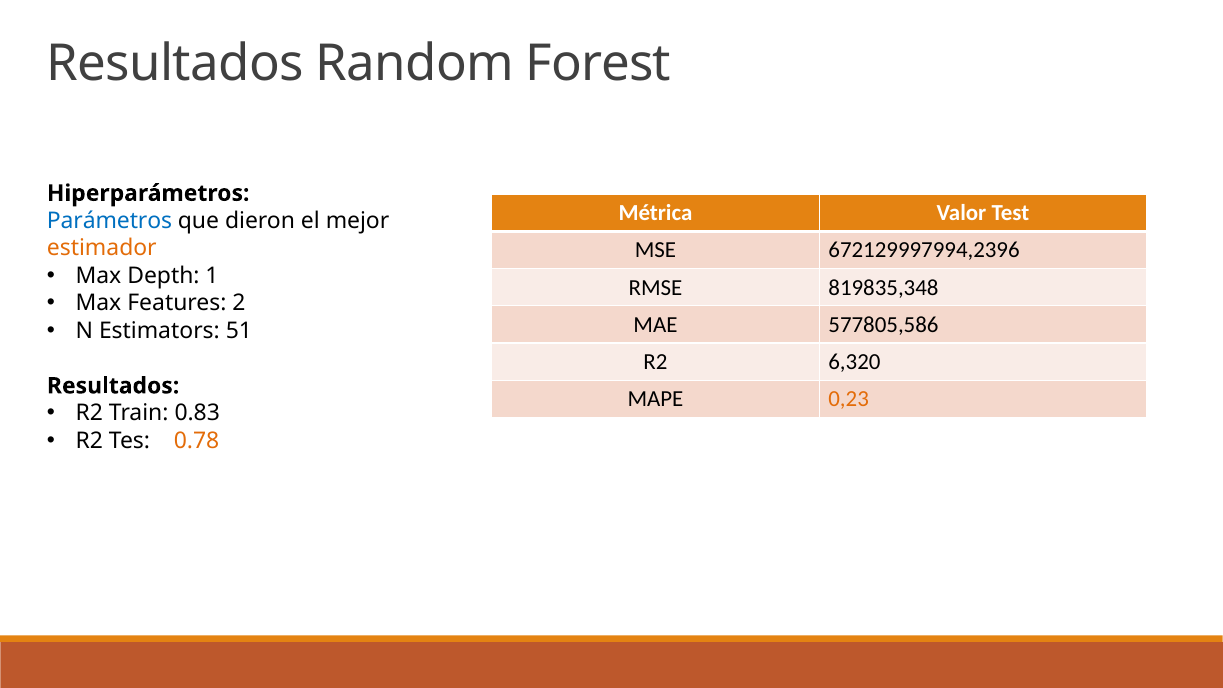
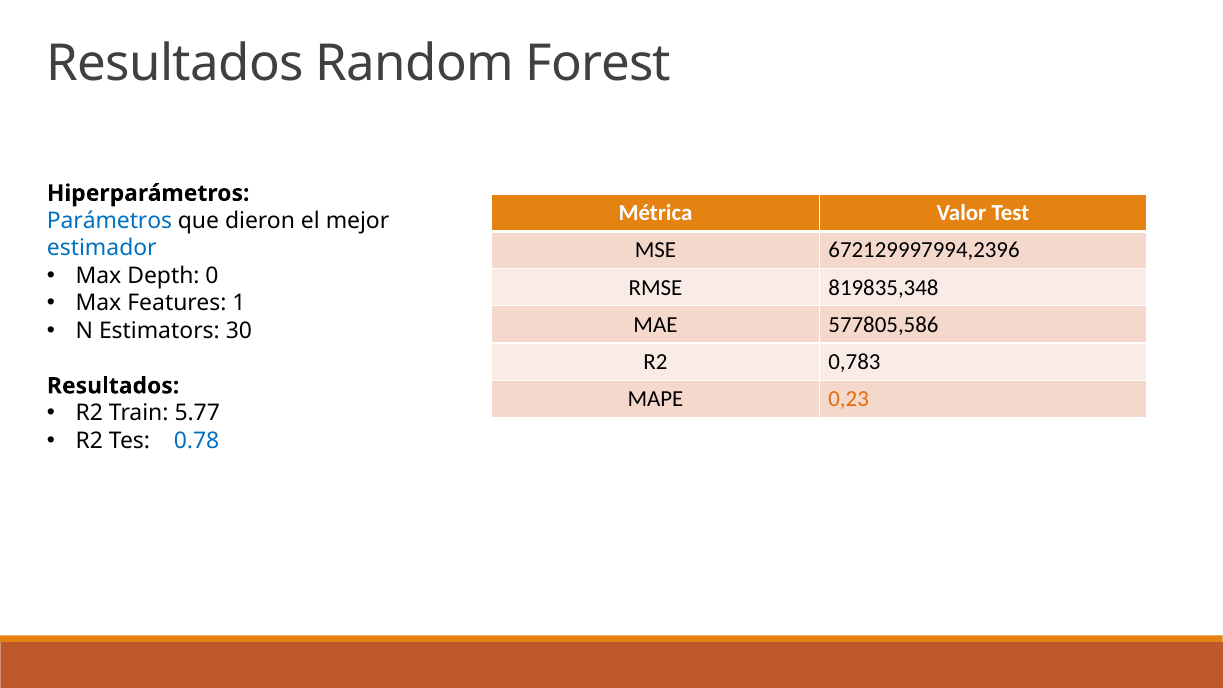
estimador colour: orange -> blue
1: 1 -> 0
2: 2 -> 1
51: 51 -> 30
6,320: 6,320 -> 0,783
0.83: 0.83 -> 5.77
0.78 colour: orange -> blue
